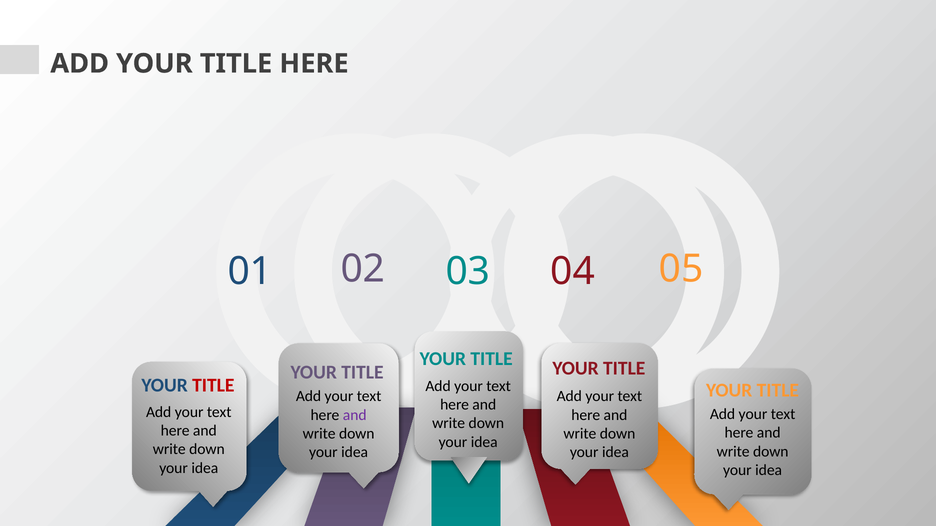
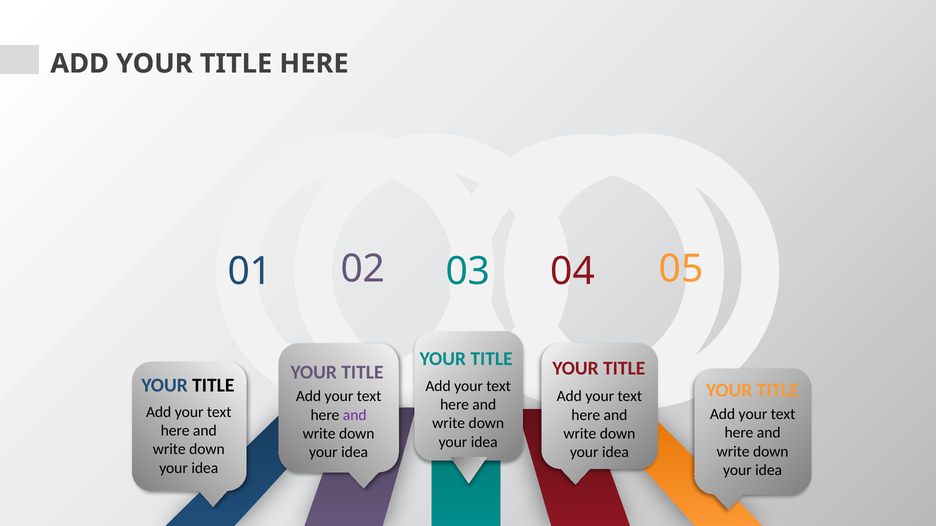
TITLE at (213, 386) colour: red -> black
